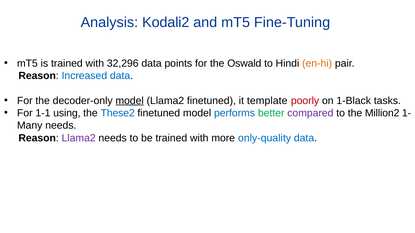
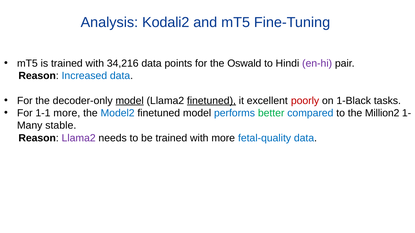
32,296: 32,296 -> 34,216
en-hi colour: orange -> purple
finetuned at (211, 101) underline: none -> present
template: template -> excellent
1-1 using: using -> more
These2: These2 -> Model2
compared colour: purple -> blue
needs at (61, 126): needs -> stable
only-quality: only-quality -> fetal-quality
